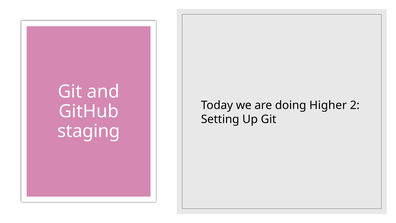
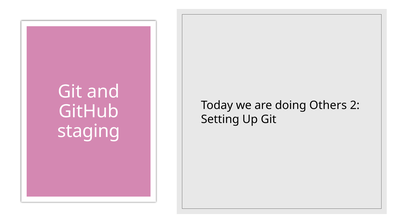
Higher: Higher -> Others
